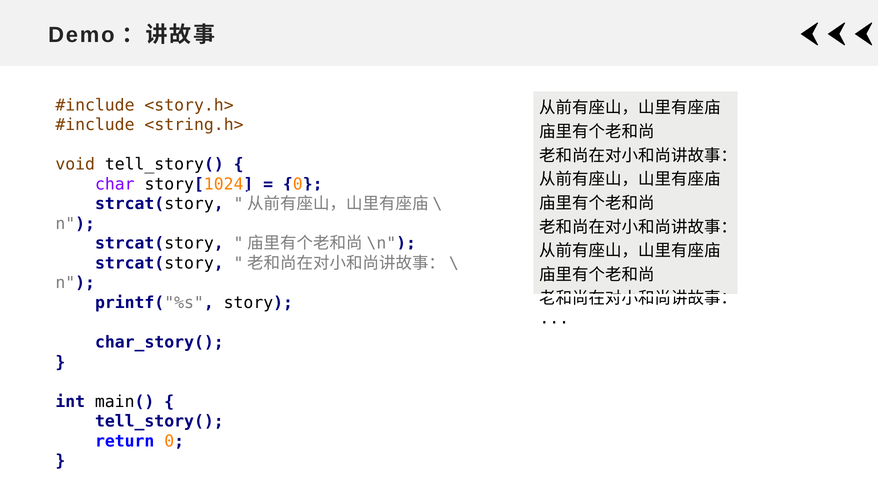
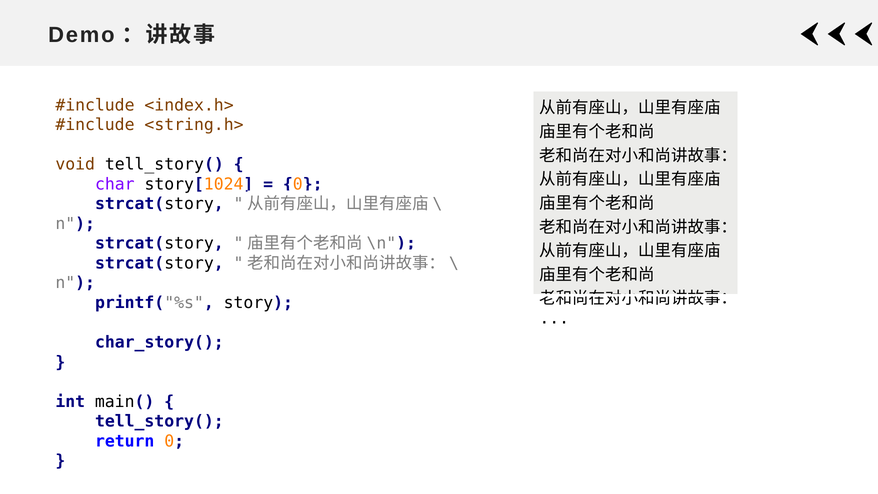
<story.h>: <story.h> -> <index.h>
